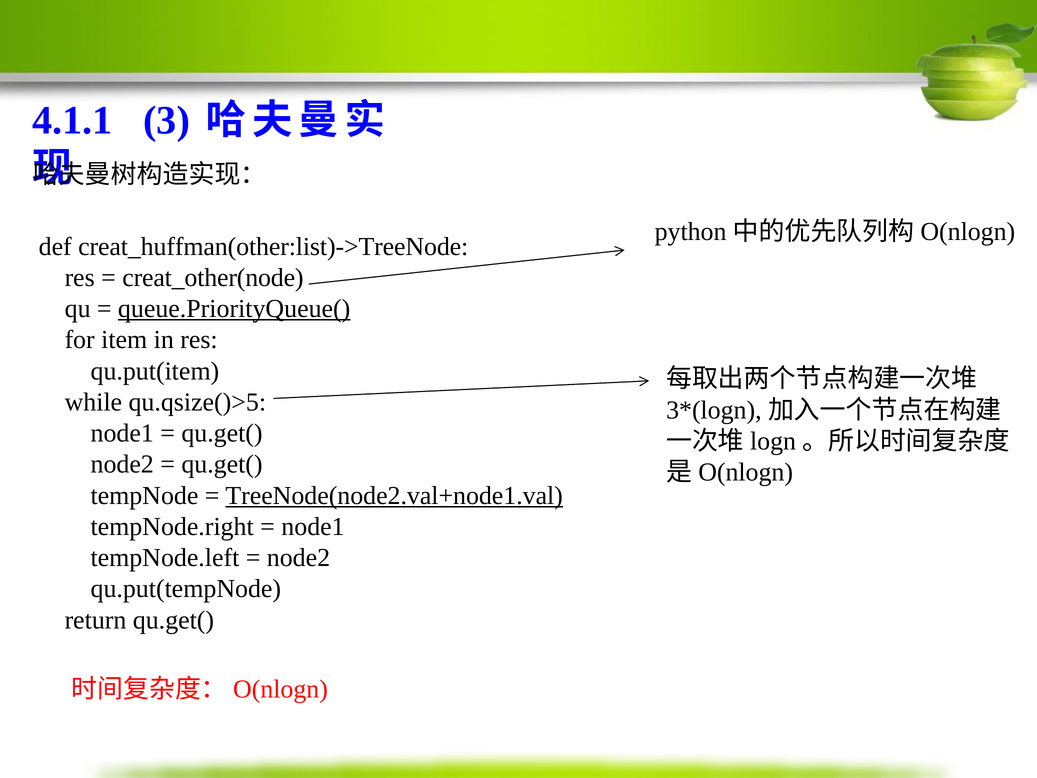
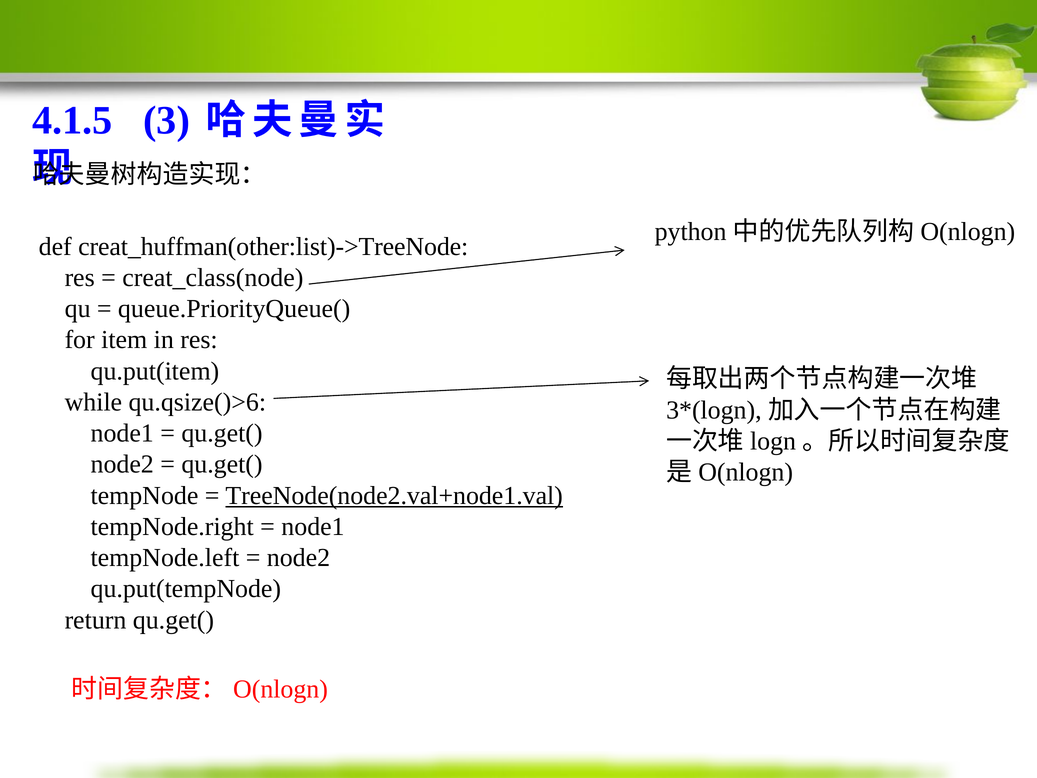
4.1.1: 4.1.1 -> 4.1.5
creat_other(node: creat_other(node -> creat_class(node
queue.PriorityQueue( underline: present -> none
qu.qsize()>5: qu.qsize()>5 -> qu.qsize()>6
